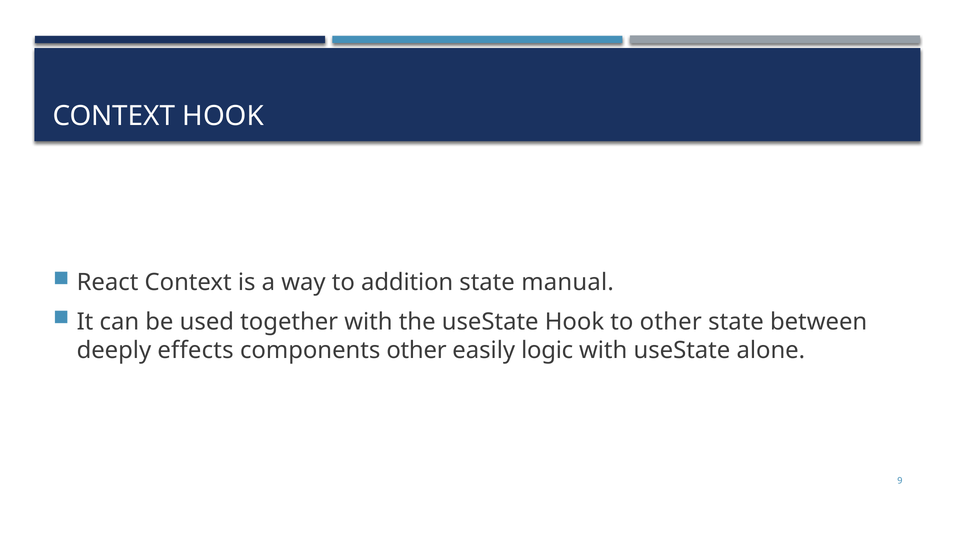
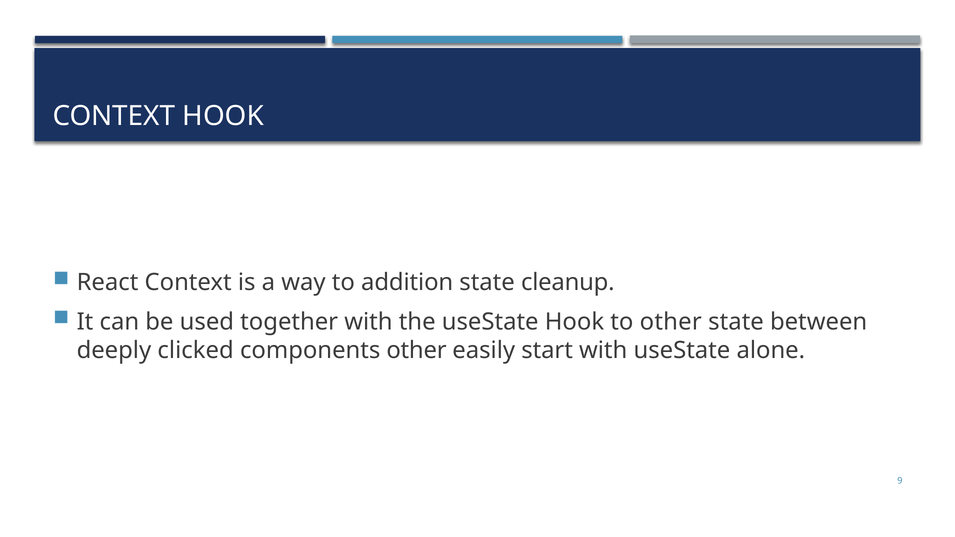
manual: manual -> cleanup
effects: effects -> clicked
logic: logic -> start
